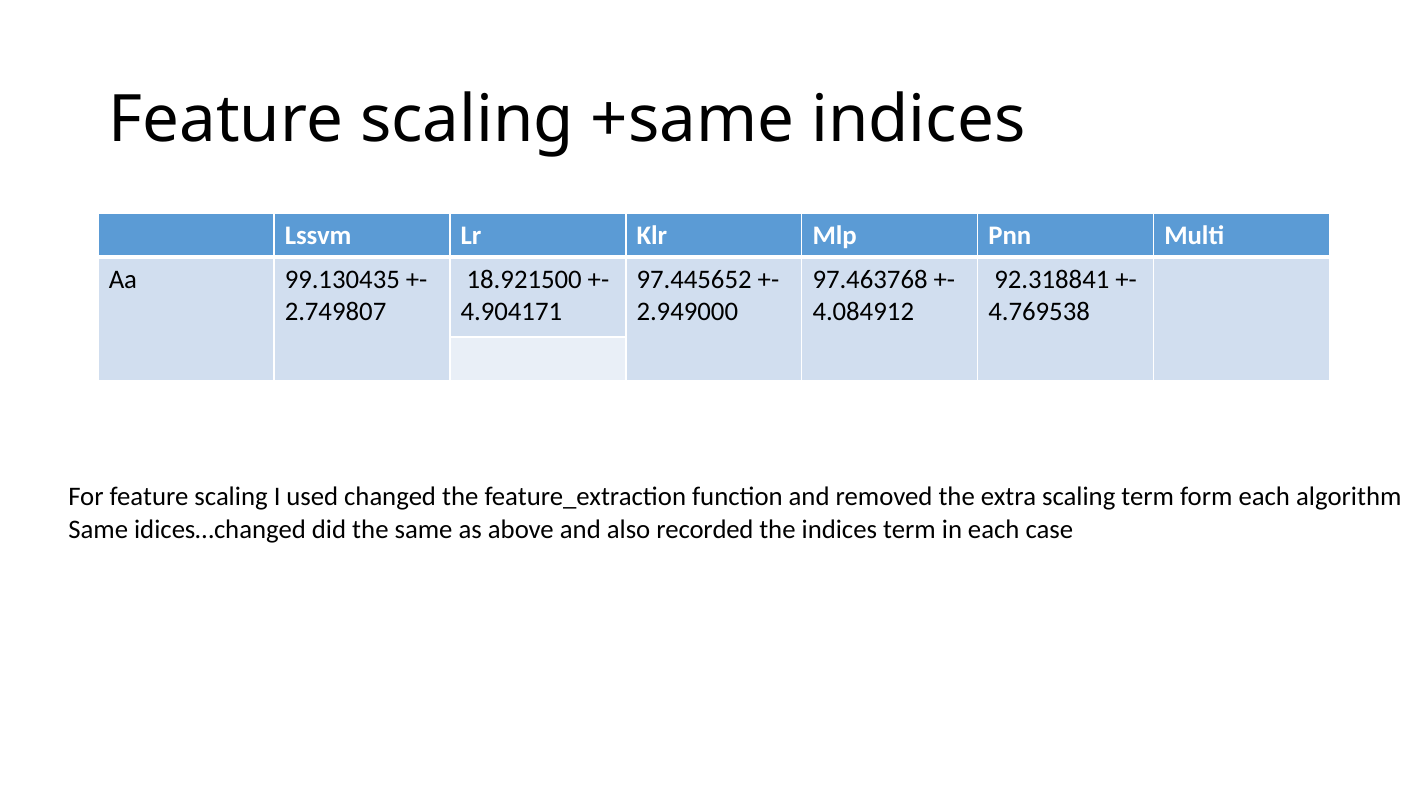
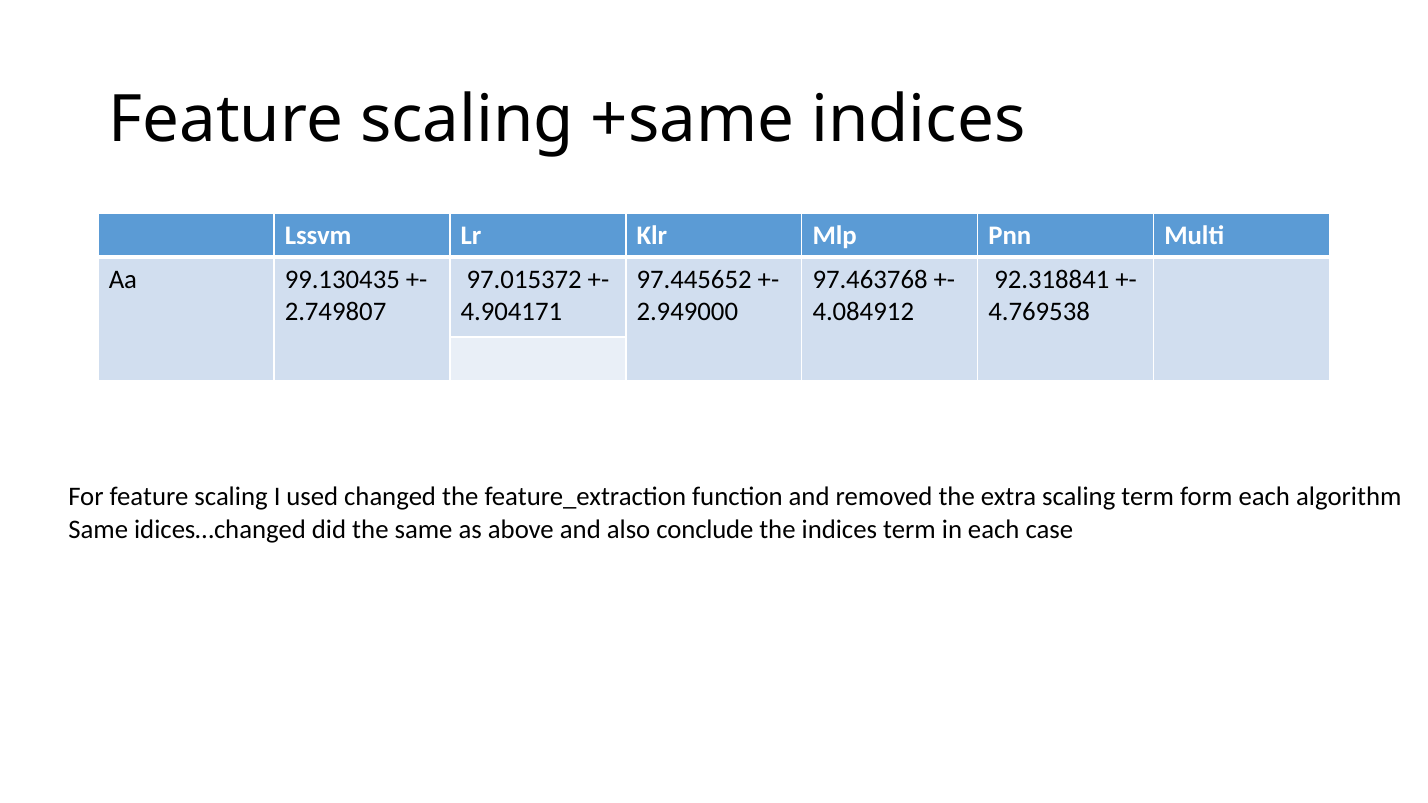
18.921500: 18.921500 -> 97.015372
recorded: recorded -> conclude
